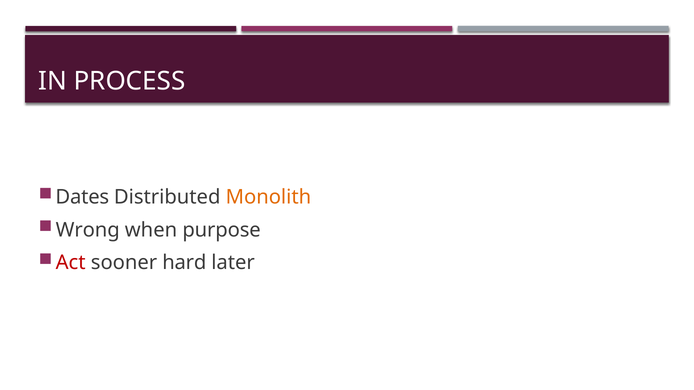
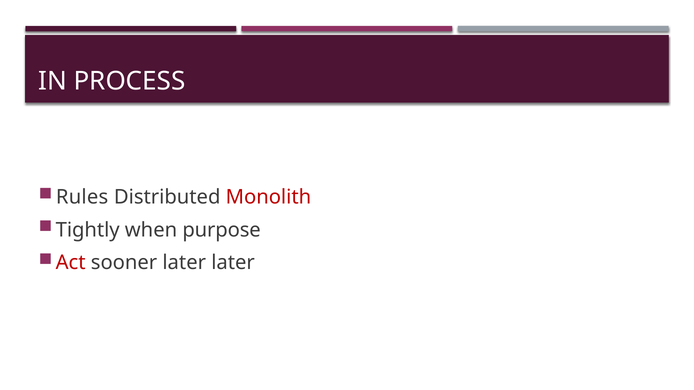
Dates: Dates -> Rules
Monolith colour: orange -> red
Wrong: Wrong -> Tightly
sooner hard: hard -> later
